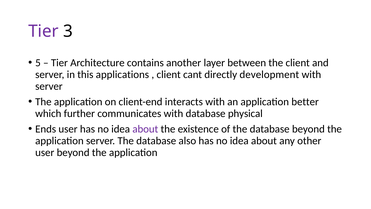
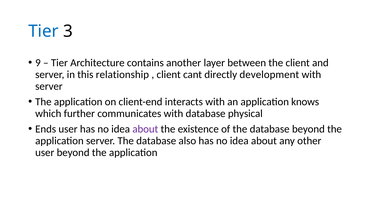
Tier at (43, 31) colour: purple -> blue
5: 5 -> 9
applications: applications -> relationship
better: better -> knows
